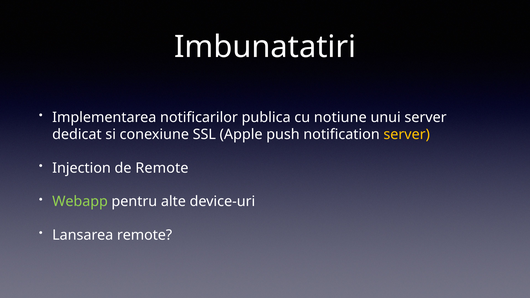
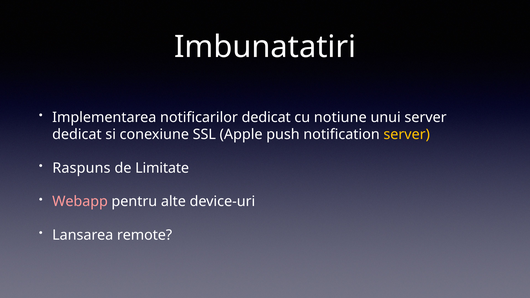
notificarilor publica: publica -> dedicat
Injection: Injection -> Raspuns
de Remote: Remote -> Limitate
Webapp colour: light green -> pink
